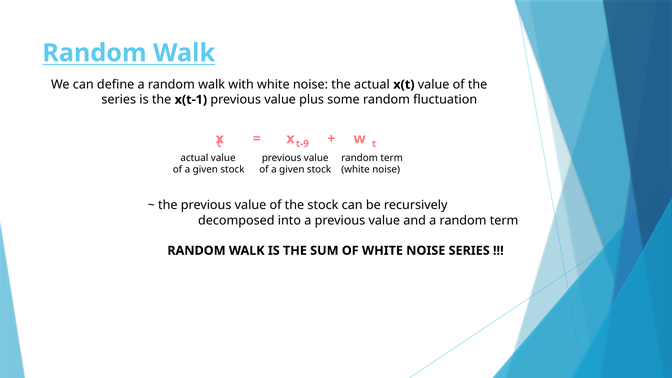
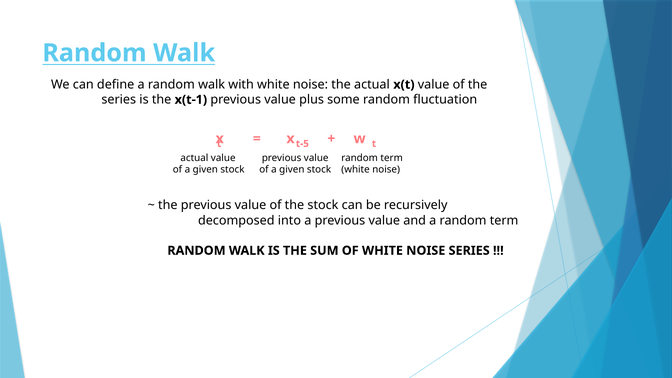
t-9: t-9 -> t-5
